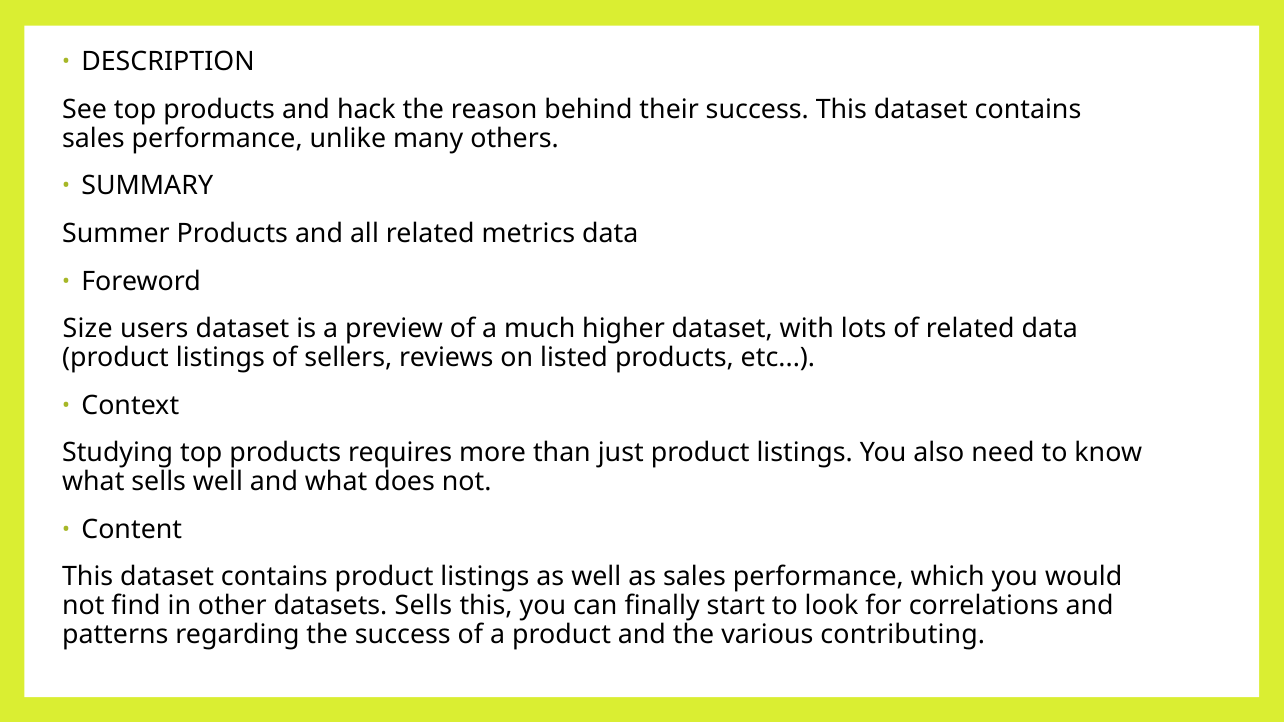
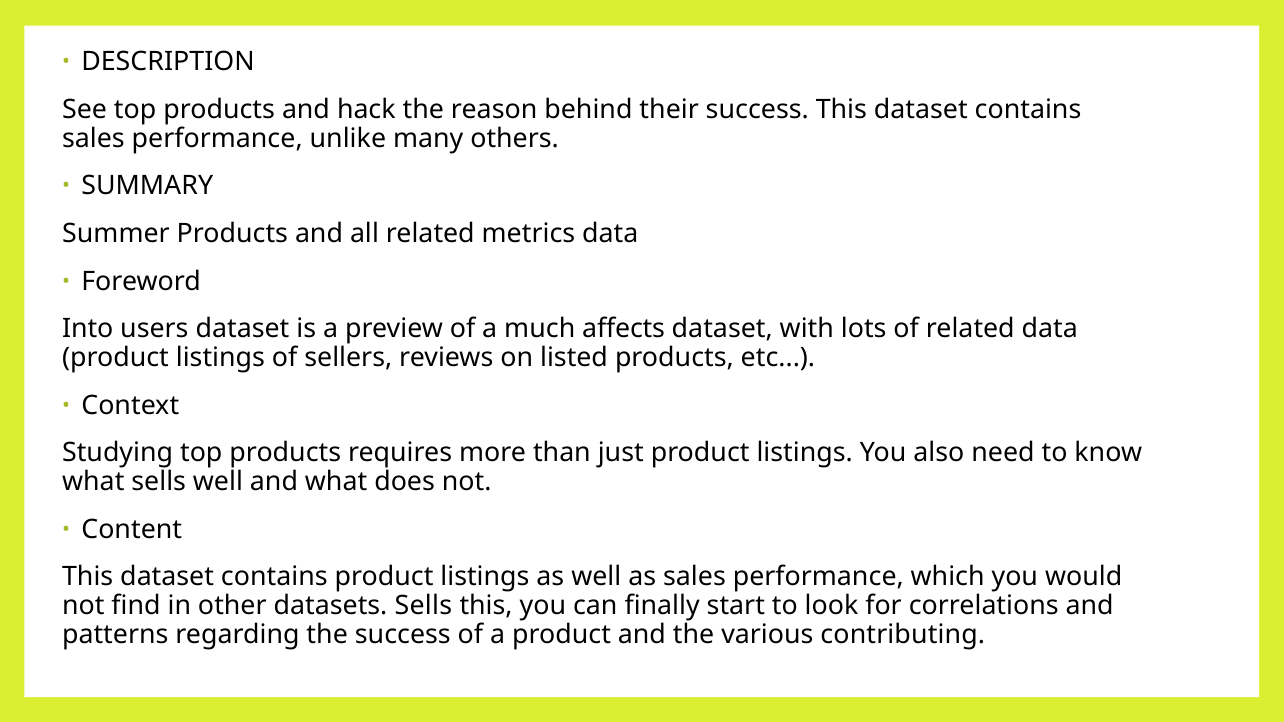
Size: Size -> Into
higher: higher -> affects
